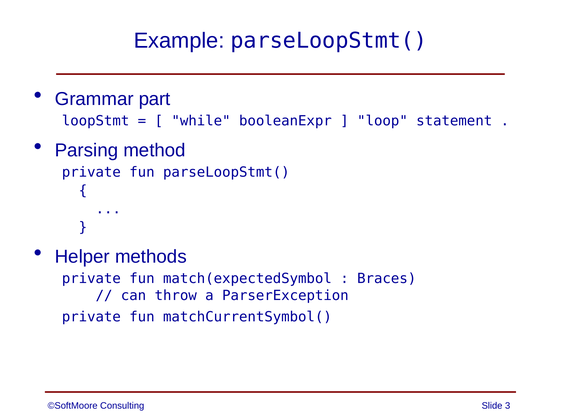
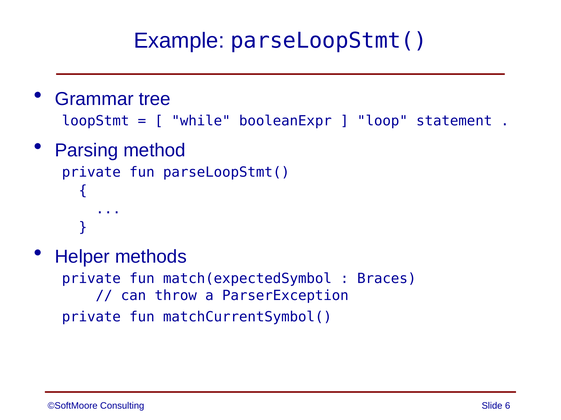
part: part -> tree
3: 3 -> 6
